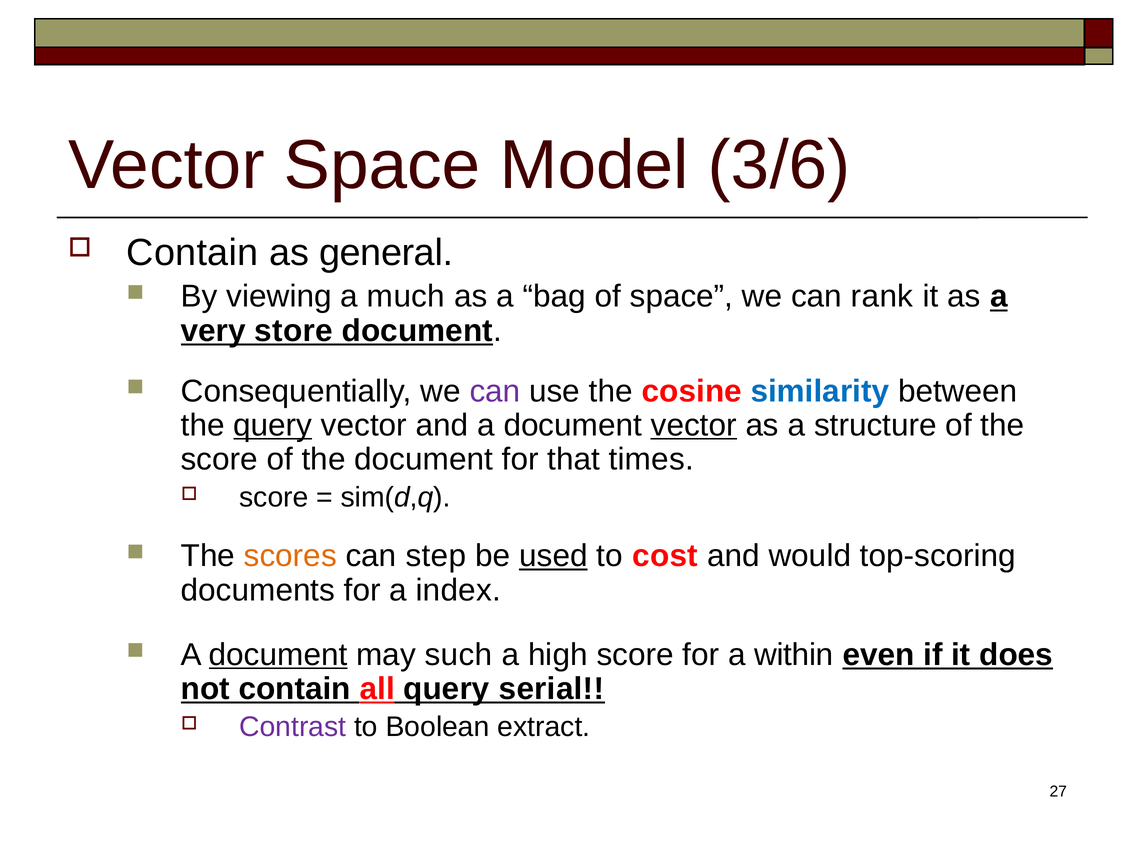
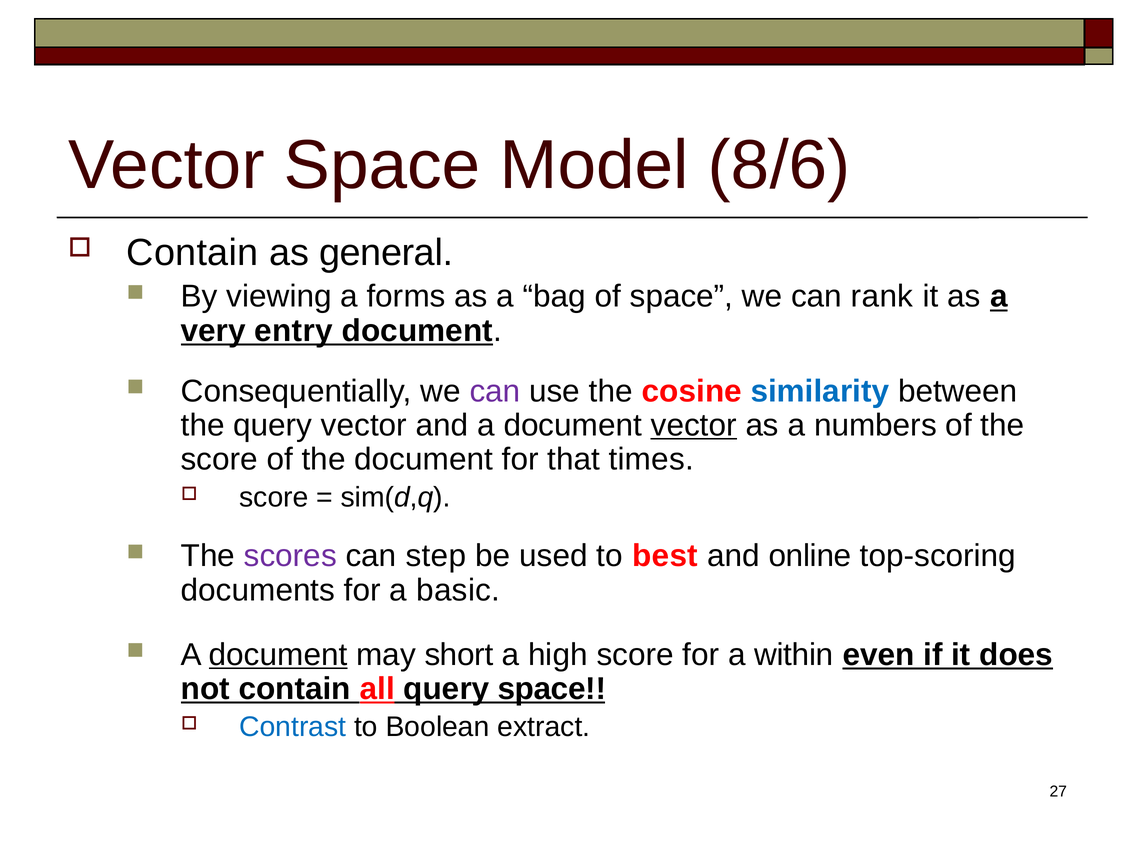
3/6: 3/6 -> 8/6
much: much -> forms
store: store -> entry
query at (273, 425) underline: present -> none
structure: structure -> numbers
scores colour: orange -> purple
used underline: present -> none
cost: cost -> best
would: would -> online
index: index -> basic
such: such -> short
query serial: serial -> space
Contrast colour: purple -> blue
